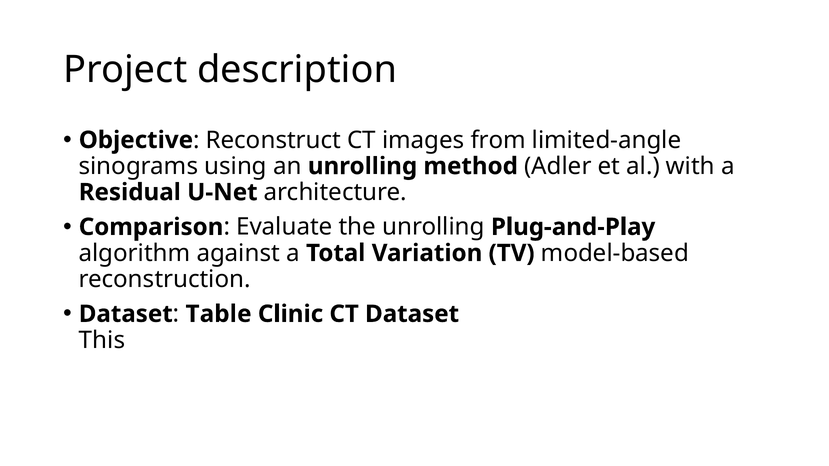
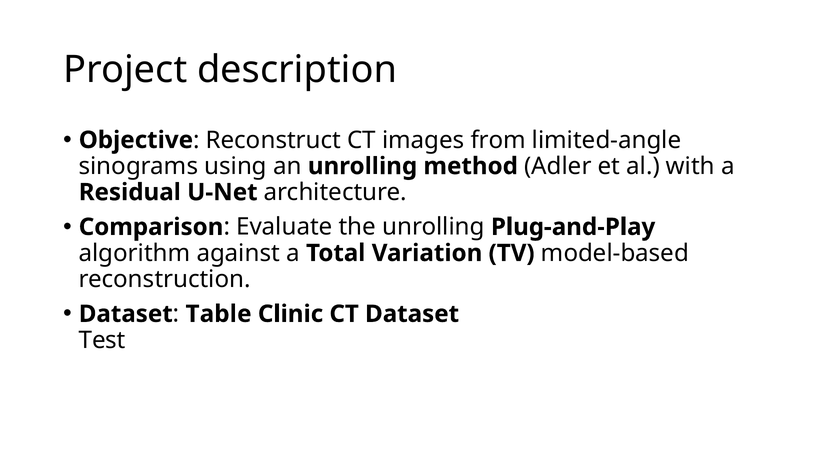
This: This -> Test
